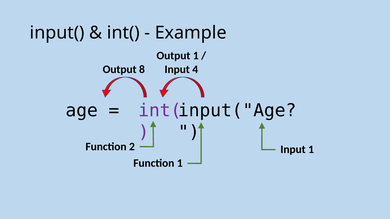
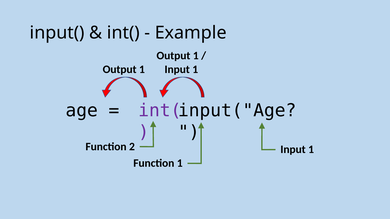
4 at (195, 69): 4 -> 1
8 at (142, 70): 8 -> 1
